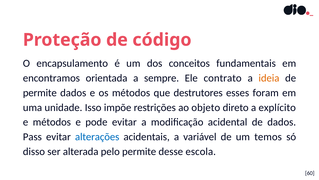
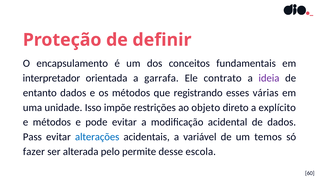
código: código -> definir
encontramos: encontramos -> interpretador
sempre: sempre -> garrafa
ideia colour: orange -> purple
permite at (40, 92): permite -> entanto
destrutores: destrutores -> registrando
foram: foram -> várias
disso: disso -> fazer
